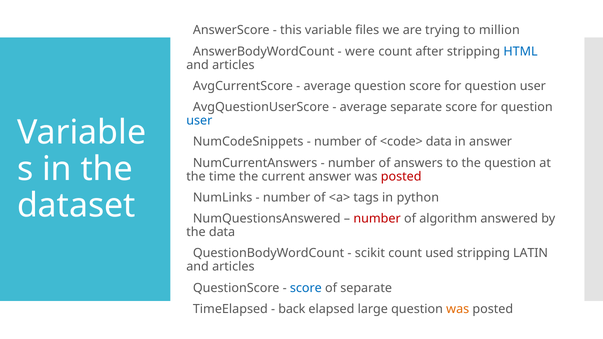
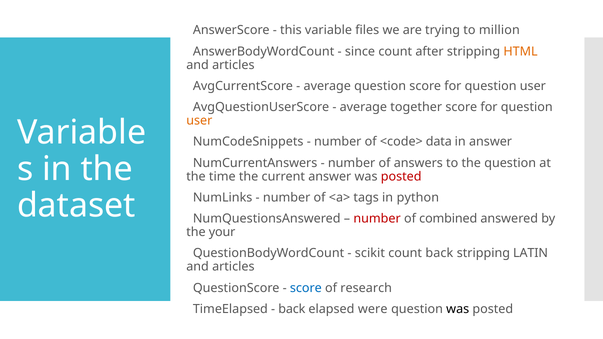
were: were -> since
HTML colour: blue -> orange
average separate: separate -> together
user at (199, 121) colour: blue -> orange
algorithm: algorithm -> combined
the data: data -> your
count used: used -> back
of separate: separate -> research
large: large -> were
was at (458, 309) colour: orange -> black
